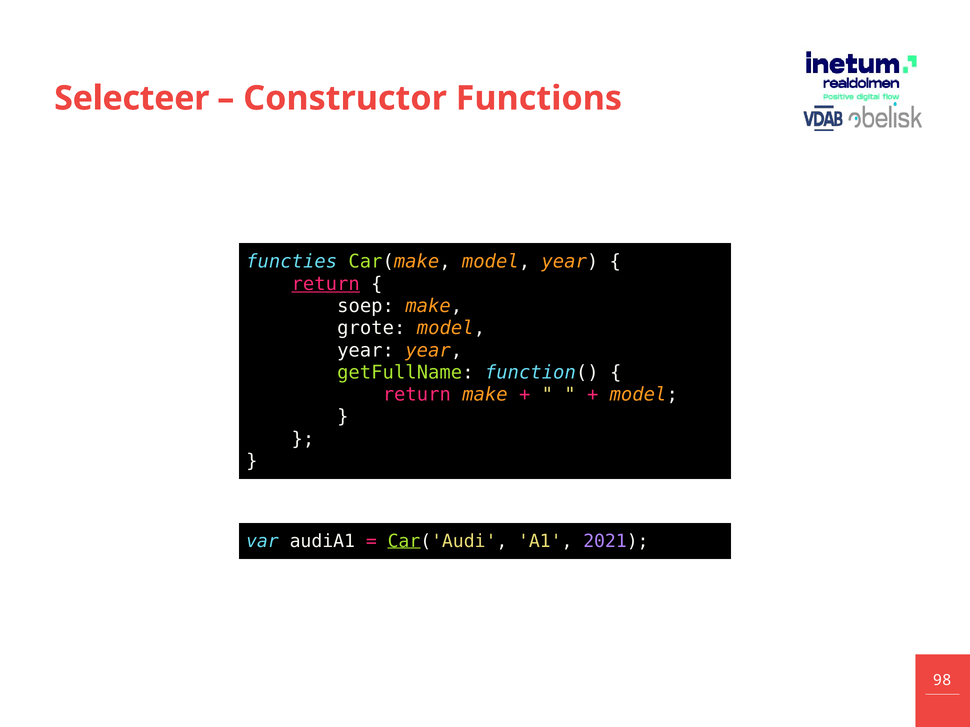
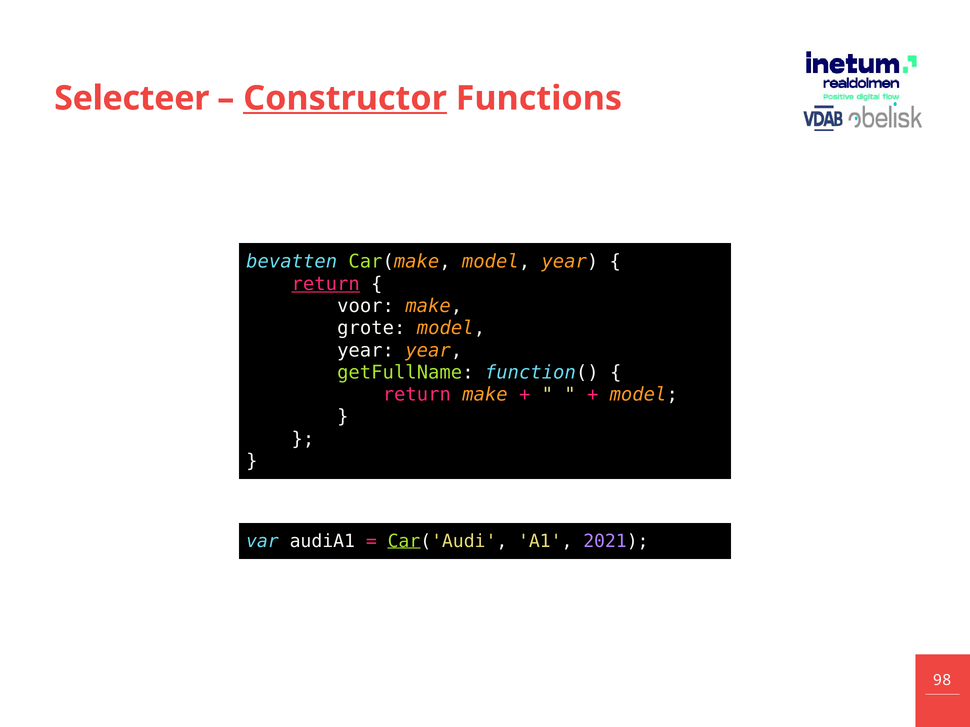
Constructor underline: none -> present
functies: functies -> bevatten
soep: soep -> voor
